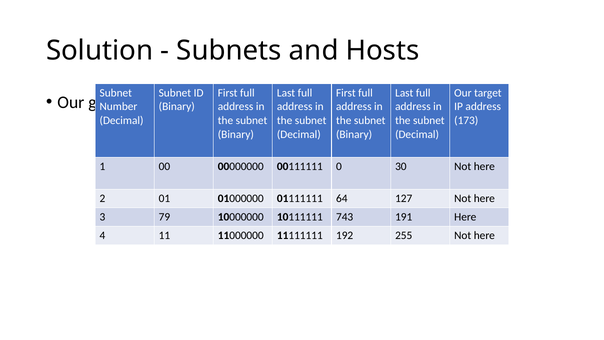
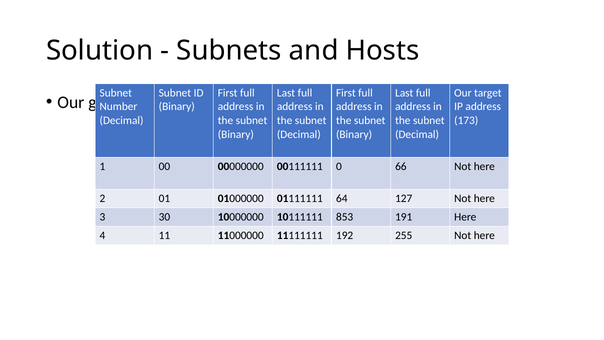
30: 30 -> 66
79: 79 -> 30
743: 743 -> 853
